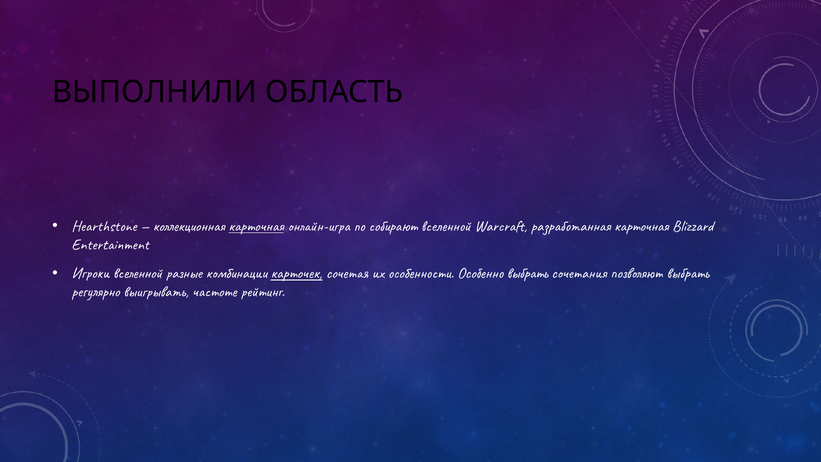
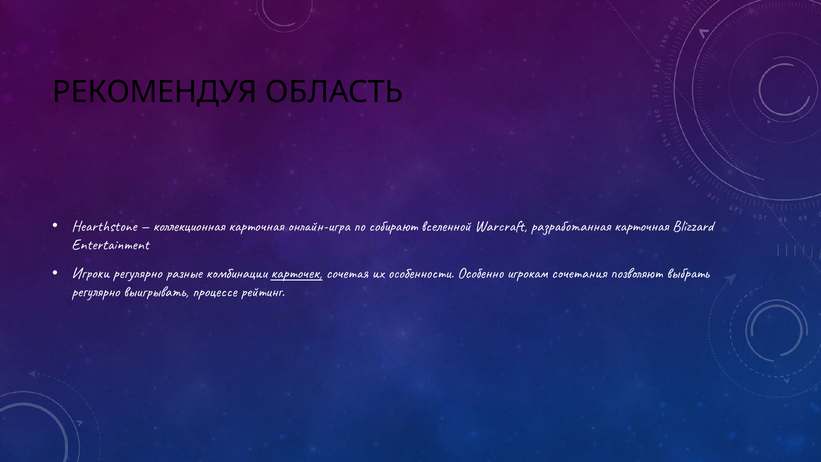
ВЫПОЛНИЛИ: ВЫПОЛНИЛИ -> РЕКОМЕНДУЯ
карточная at (256, 226) underline: present -> none
Игроки вселенной: вселенной -> регулярно
Особенно выбрать: выбрать -> игрокам
частоте: частоте -> процессе
